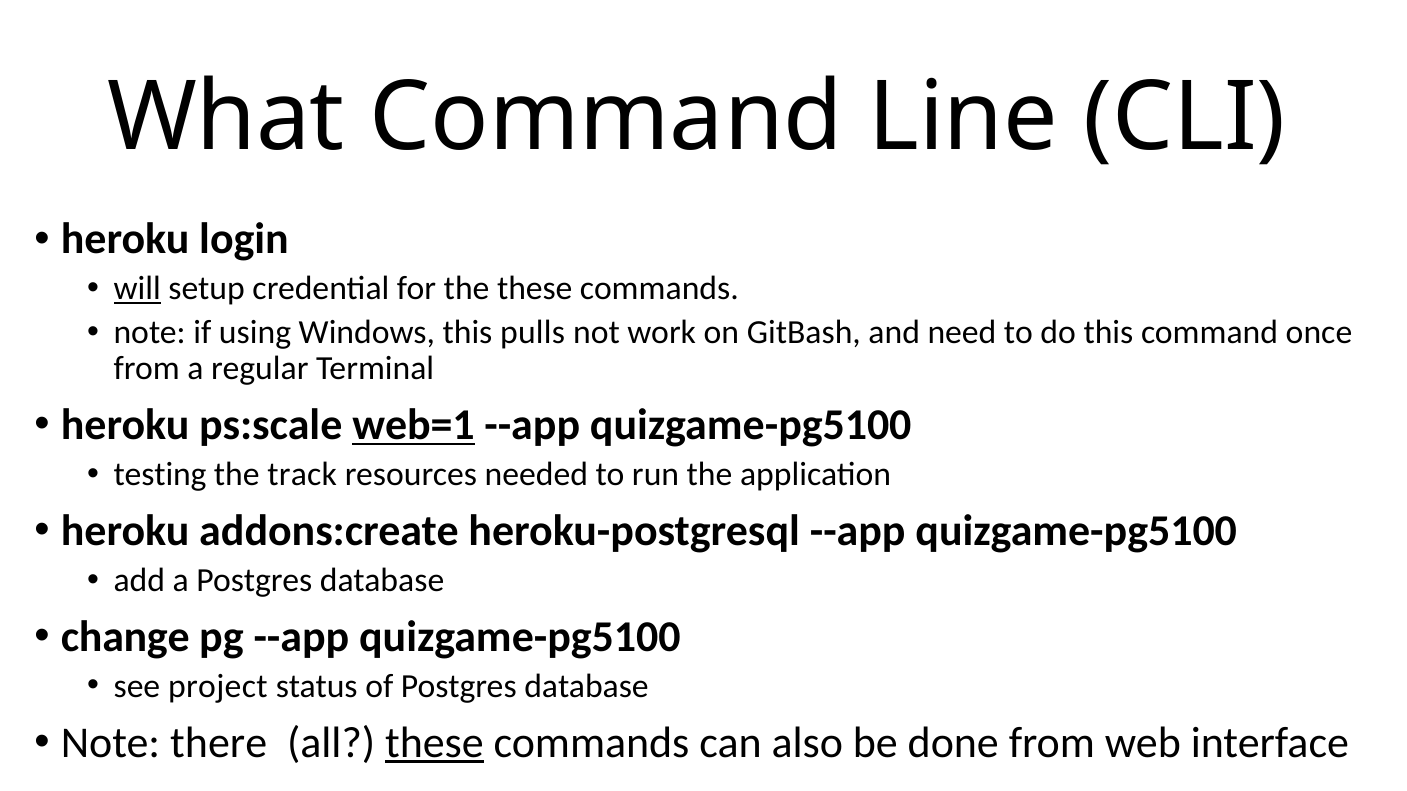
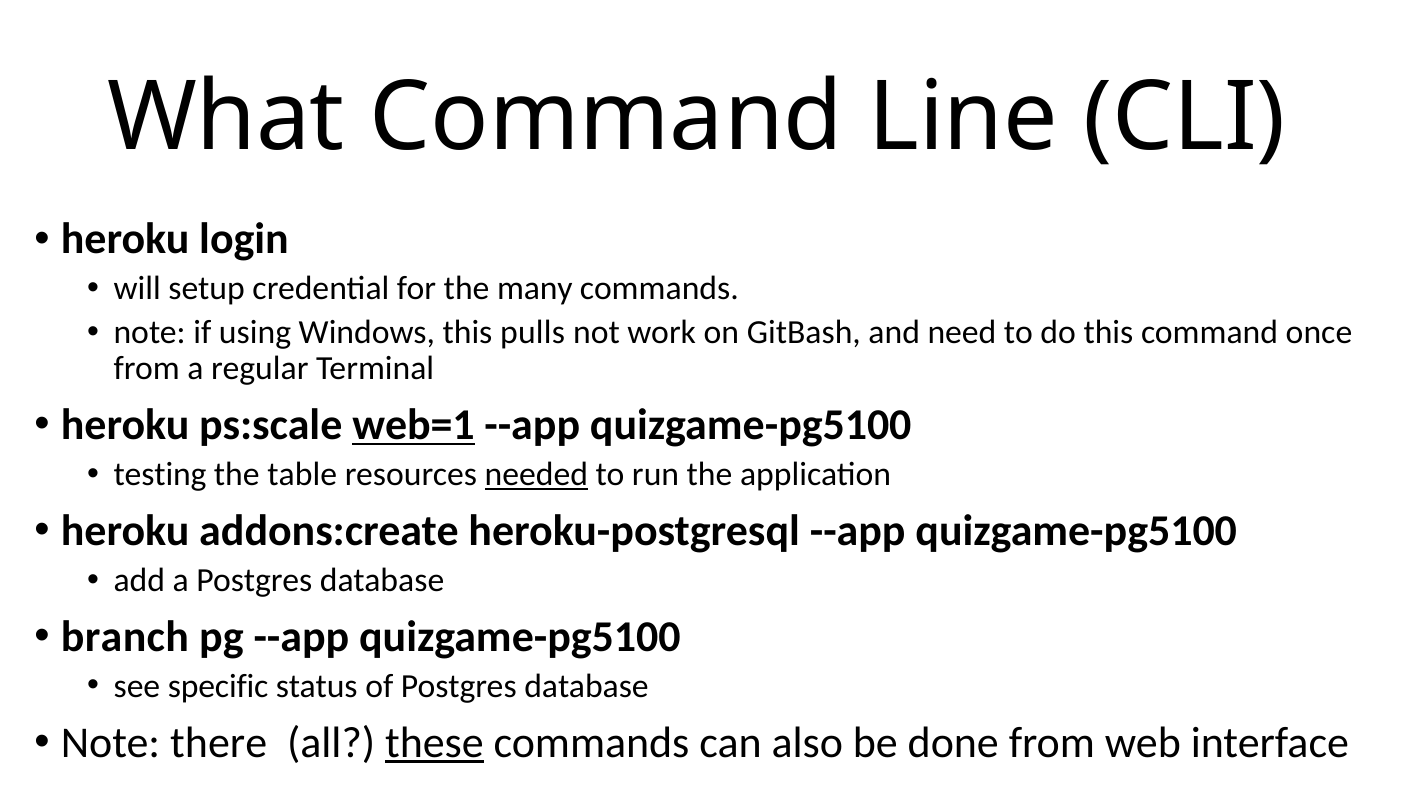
will underline: present -> none
the these: these -> many
track: track -> table
needed underline: none -> present
change: change -> branch
project: project -> specific
